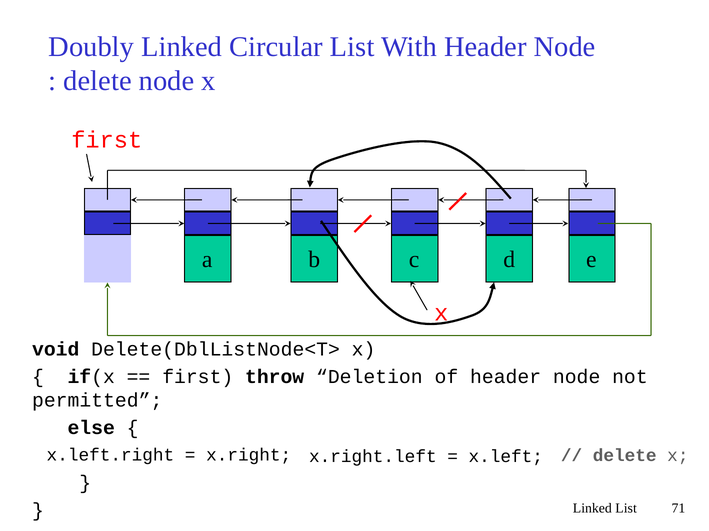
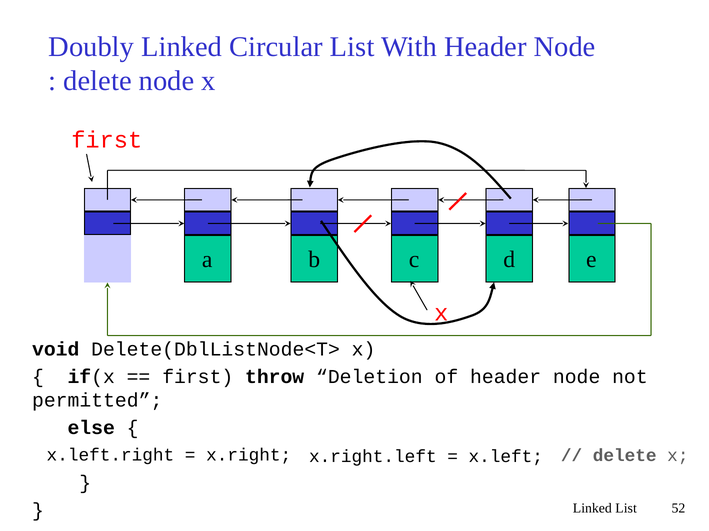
71: 71 -> 52
